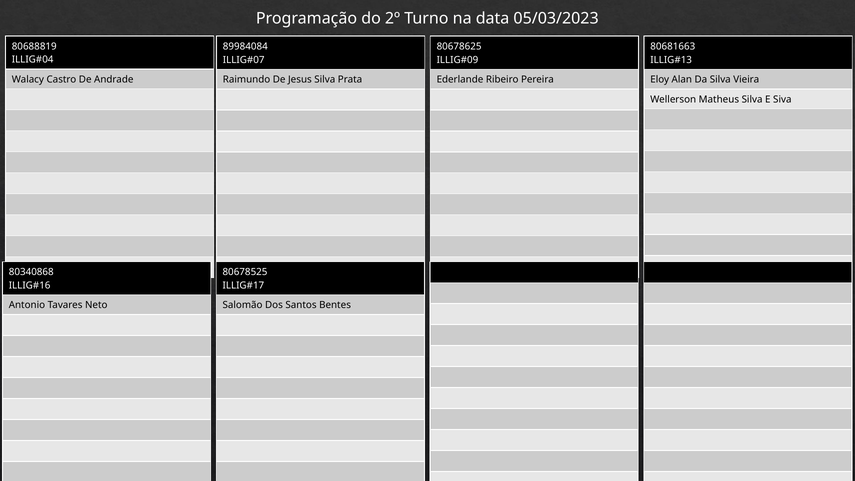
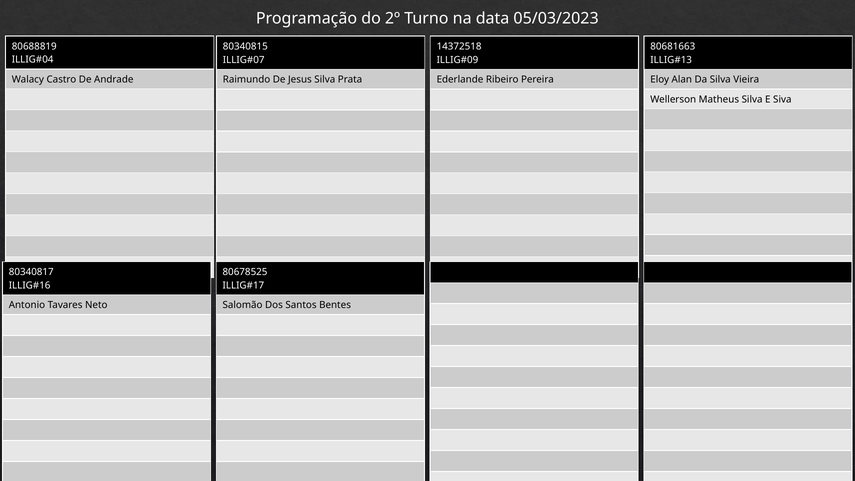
89984084: 89984084 -> 80340815
80678625: 80678625 -> 14372518
80340868: 80340868 -> 80340817
